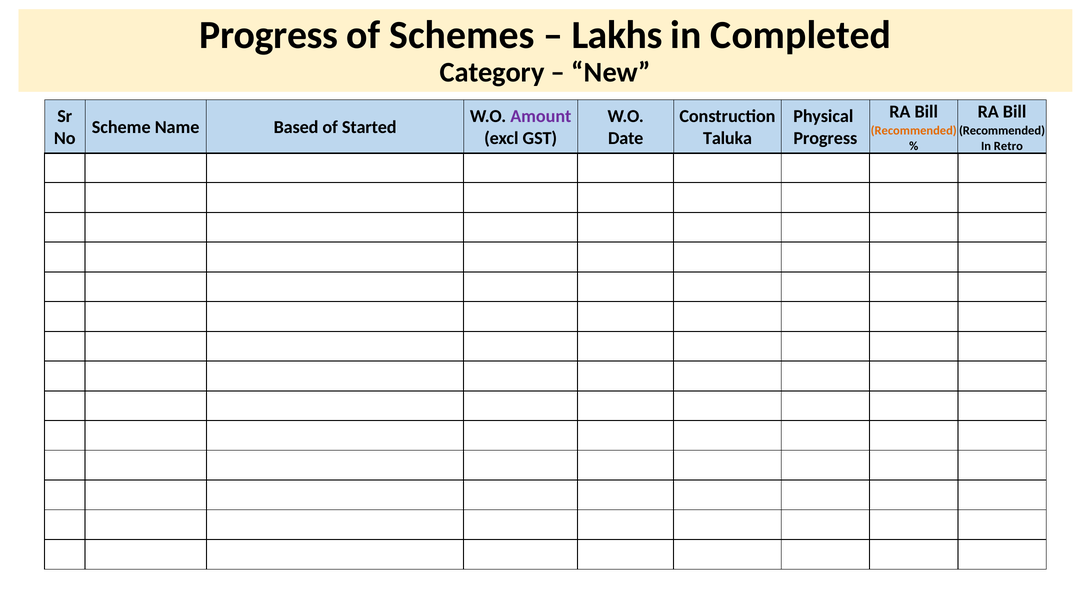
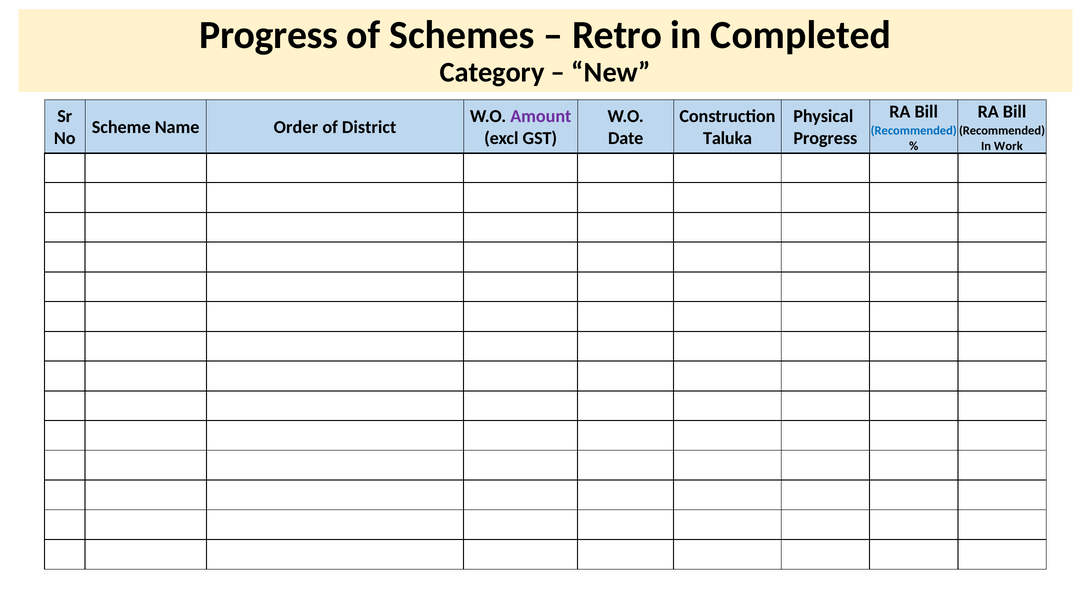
Lakhs: Lakhs -> Retro
Based: Based -> Order
Started: Started -> District
Recommended at (914, 130) colour: orange -> blue
Retro: Retro -> Work
